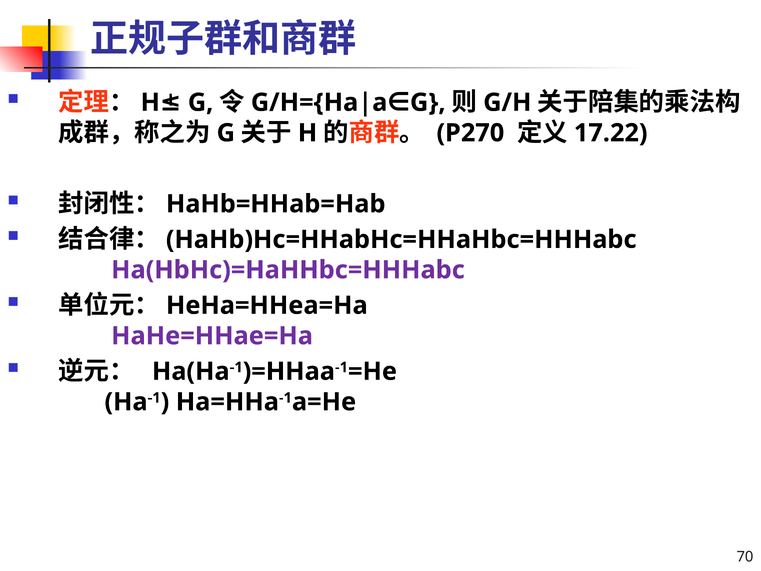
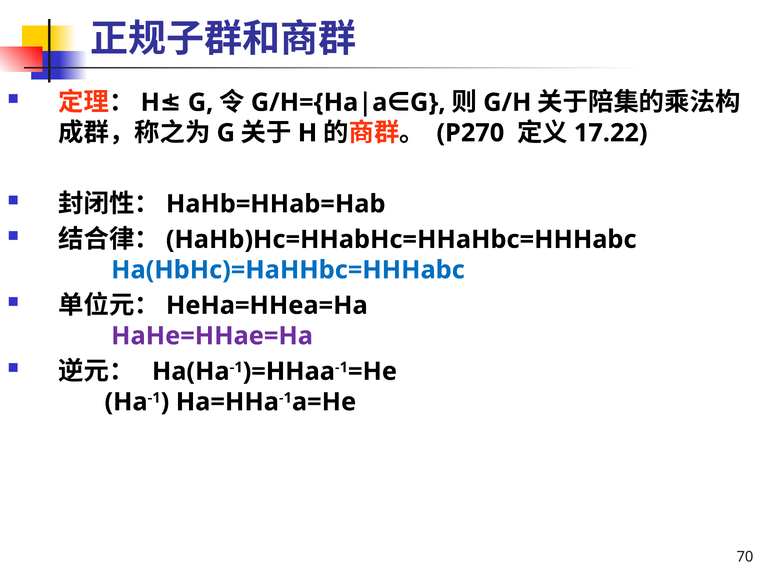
Ha(HbHc)=HaHHbc=HHHabc colour: purple -> blue
